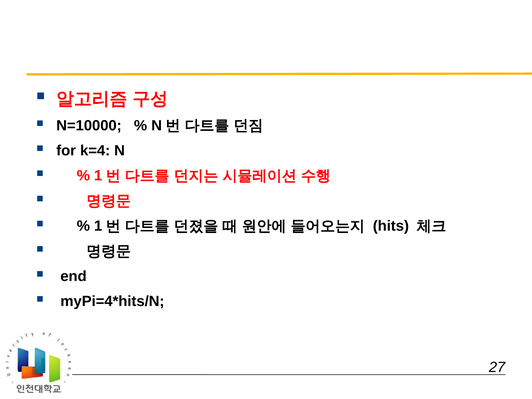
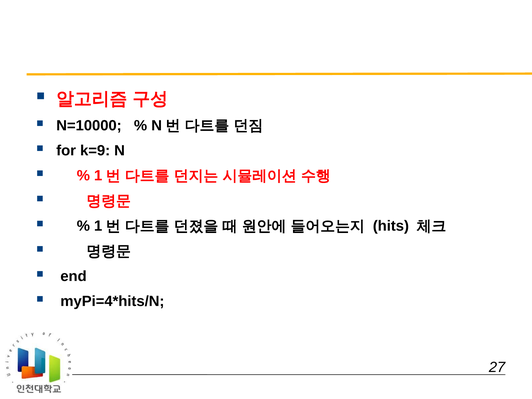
k=4: k=4 -> k=9
